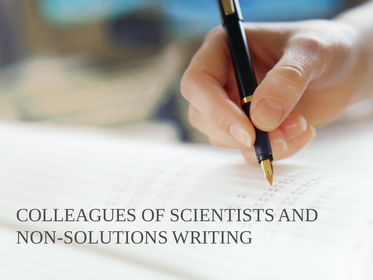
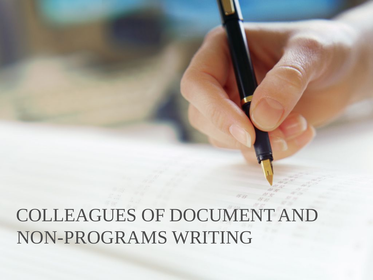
SCIENTISTS: SCIENTISTS -> DOCUMENT
NON-SOLUTIONS: NON-SOLUTIONS -> NON-PROGRAMS
